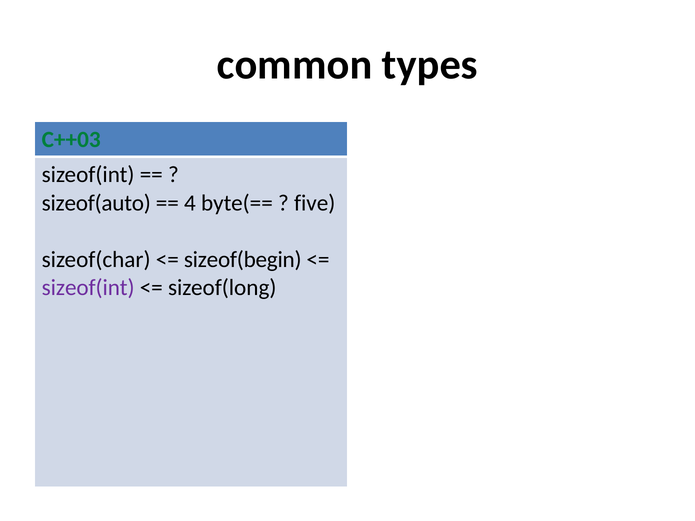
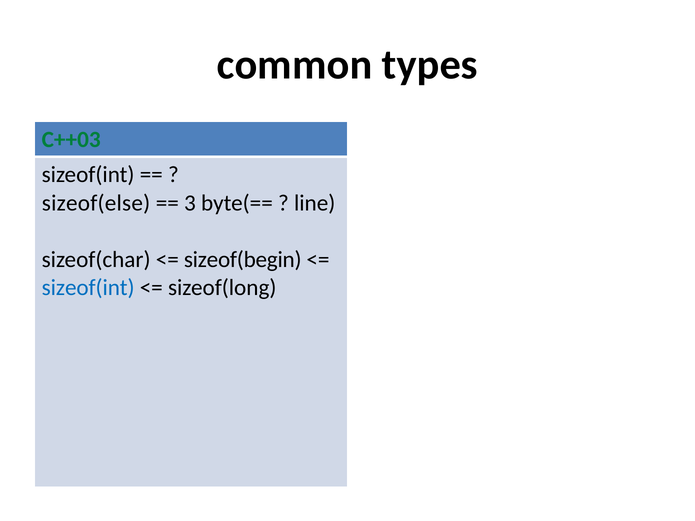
sizeof(auto: sizeof(auto -> sizeof(else
4: 4 -> 3
five: five -> line
sizeof(int at (88, 288) colour: purple -> blue
